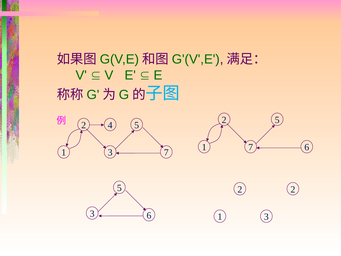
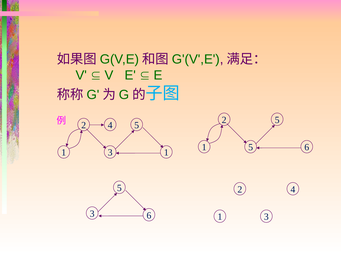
1 7: 7 -> 5
3 7: 7 -> 1
2 at (293, 189): 2 -> 4
